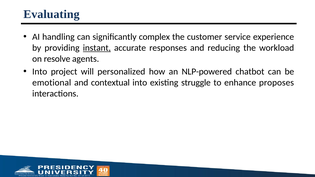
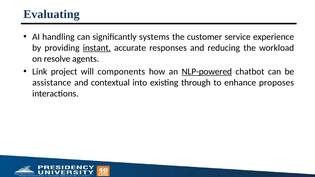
complex: complex -> systems
Into at (40, 72): Into -> Link
personalized: personalized -> components
NLP-powered underline: none -> present
emotional: emotional -> assistance
struggle: struggle -> through
